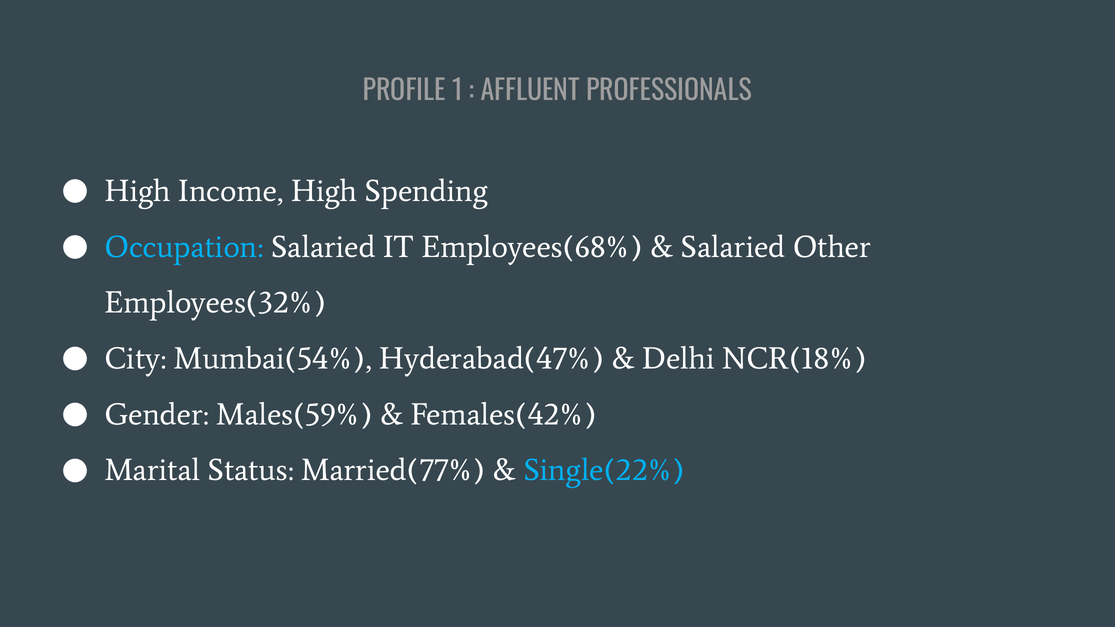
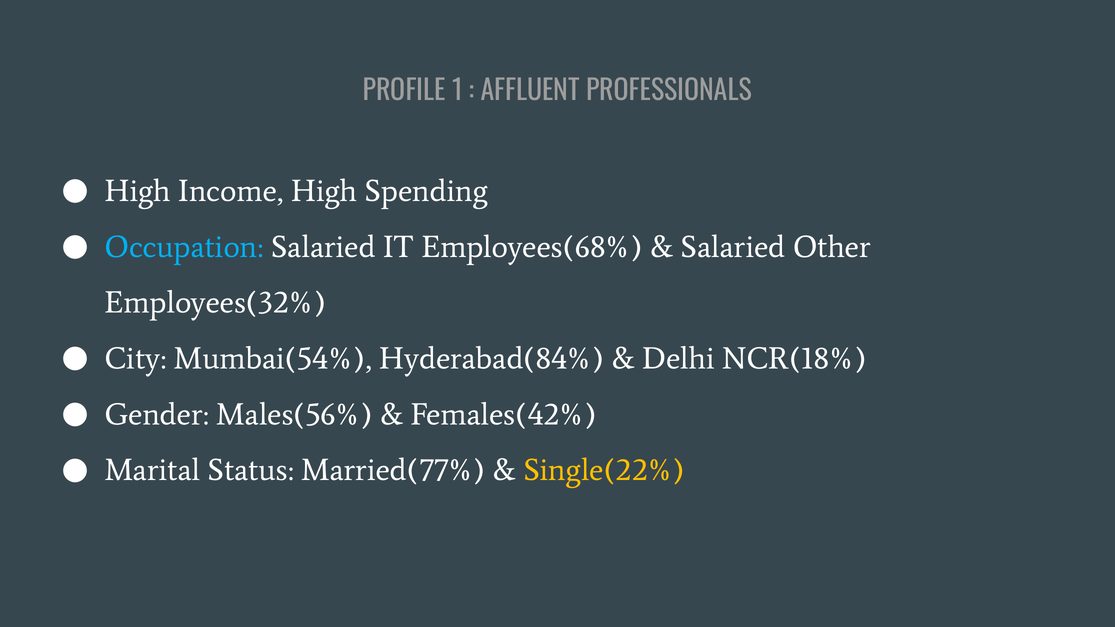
Hyderabad(47%: Hyderabad(47% -> Hyderabad(84%
Males(59%: Males(59% -> Males(56%
Single(22% colour: light blue -> yellow
